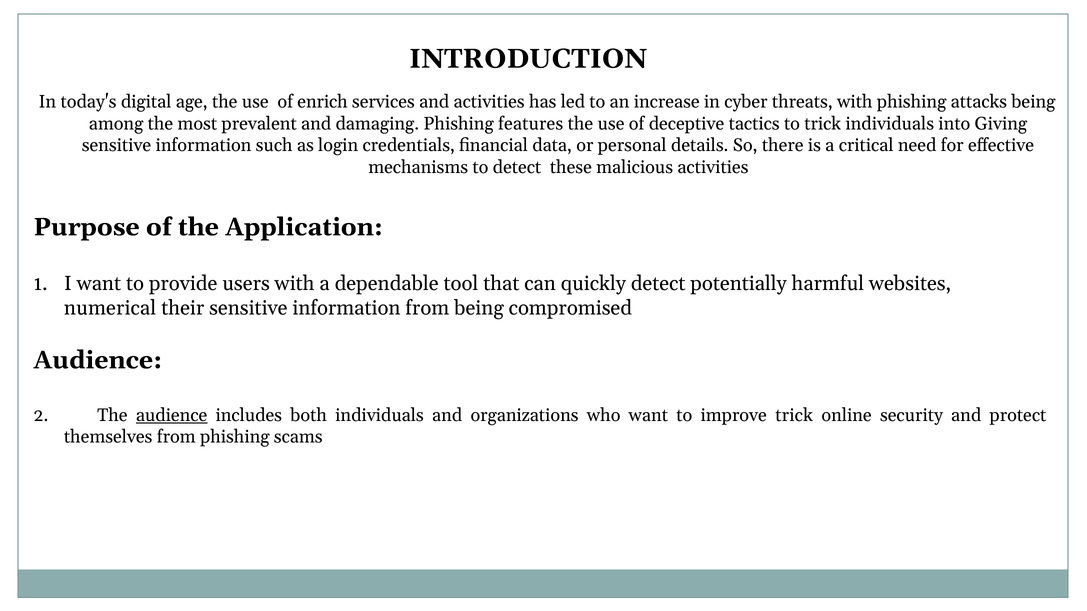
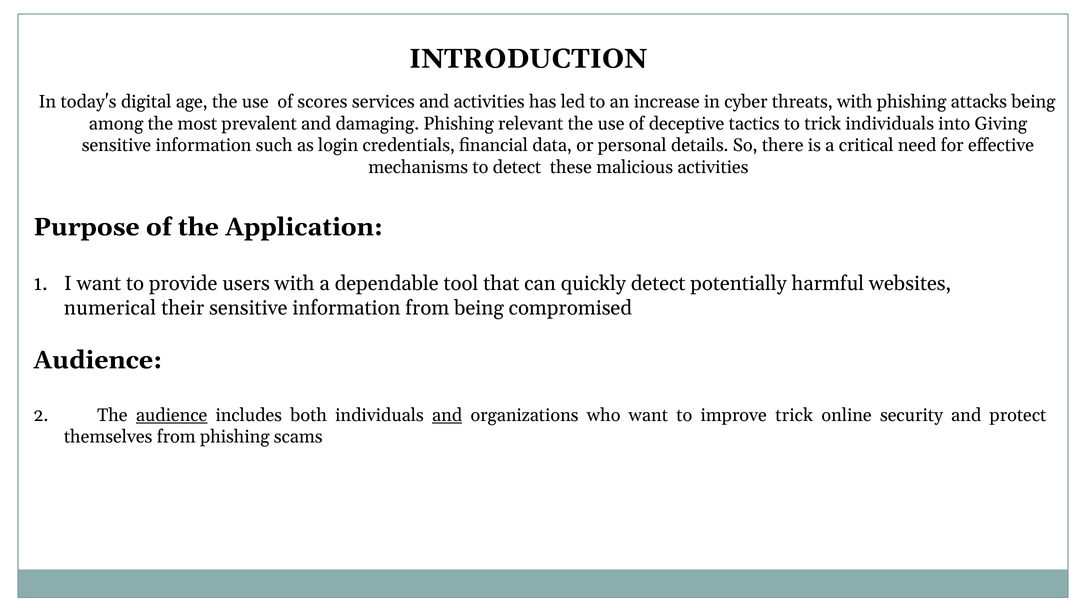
enrich: enrich -> scores
features: features -> relevant
and at (447, 416) underline: none -> present
